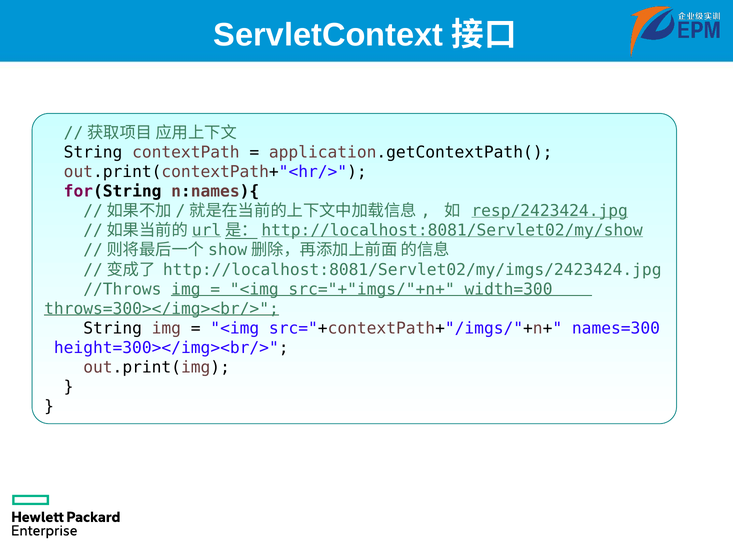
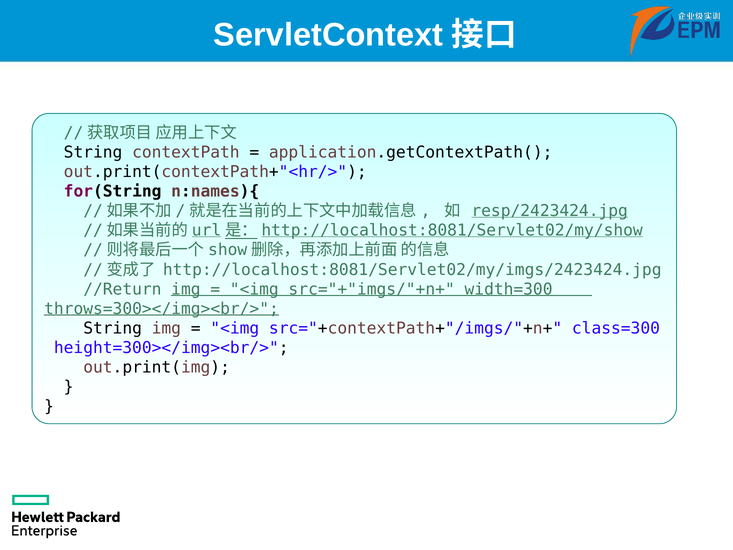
//Throws: //Throws -> //Return
names=300: names=300 -> class=300
